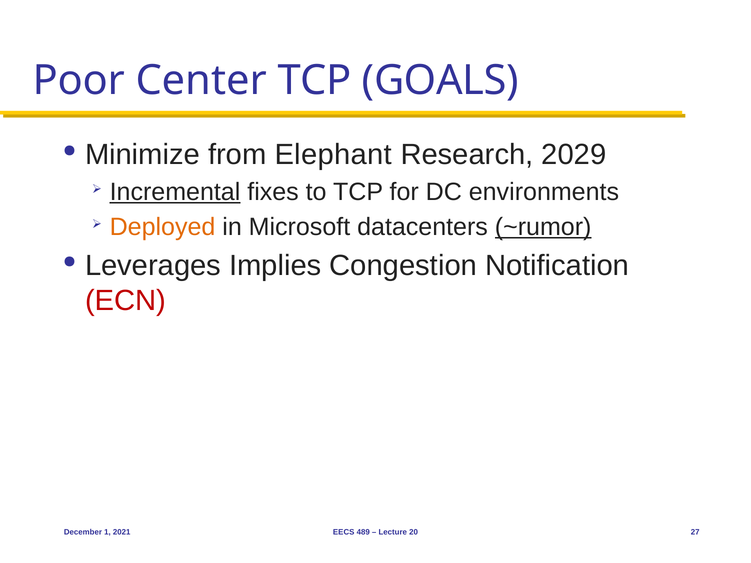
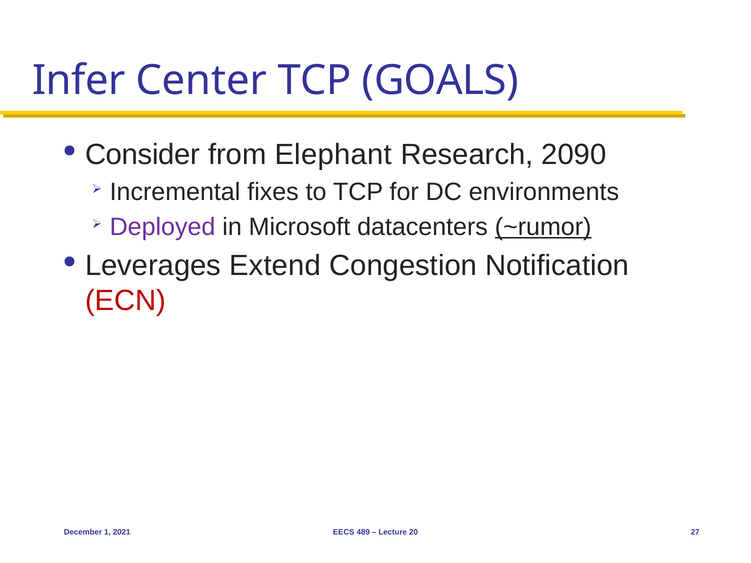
Poor: Poor -> Infer
Minimize: Minimize -> Consider
2029: 2029 -> 2090
Incremental underline: present -> none
Deployed colour: orange -> purple
Implies: Implies -> Extend
